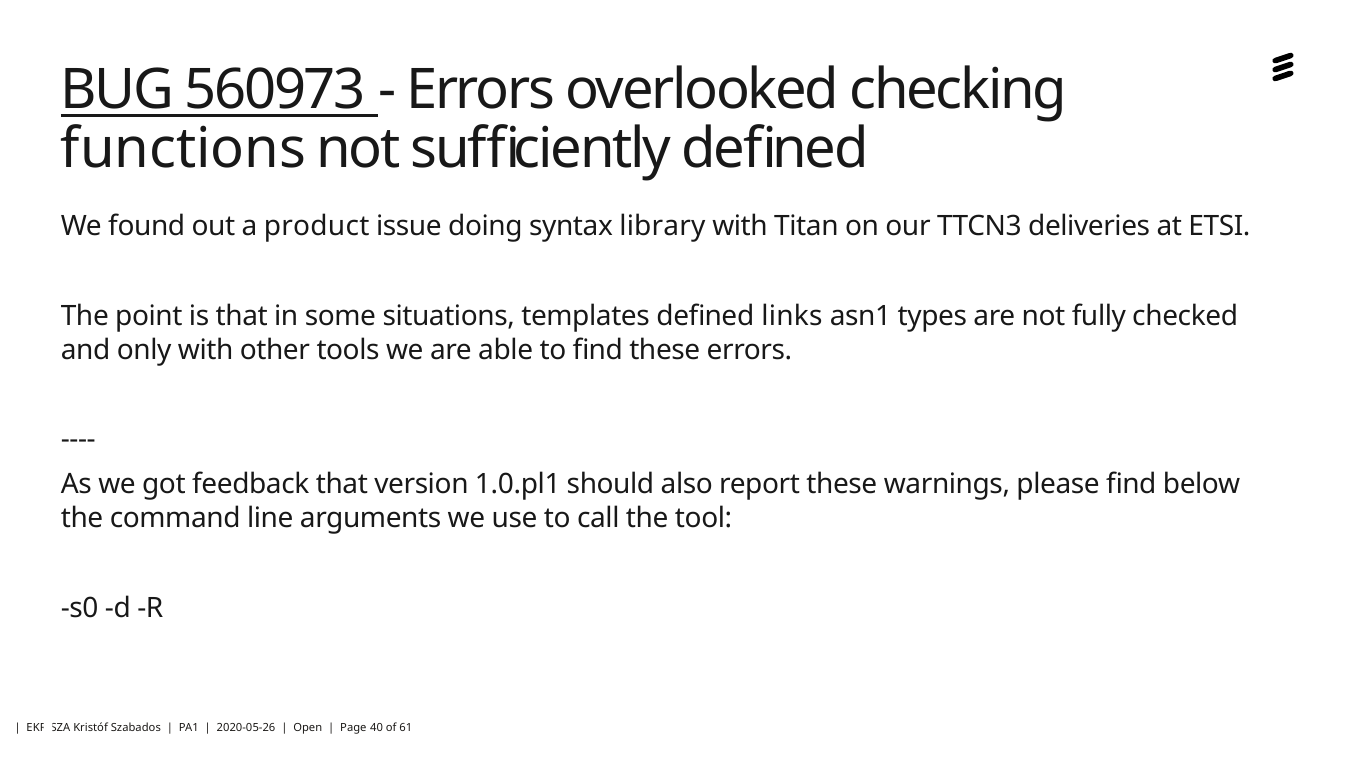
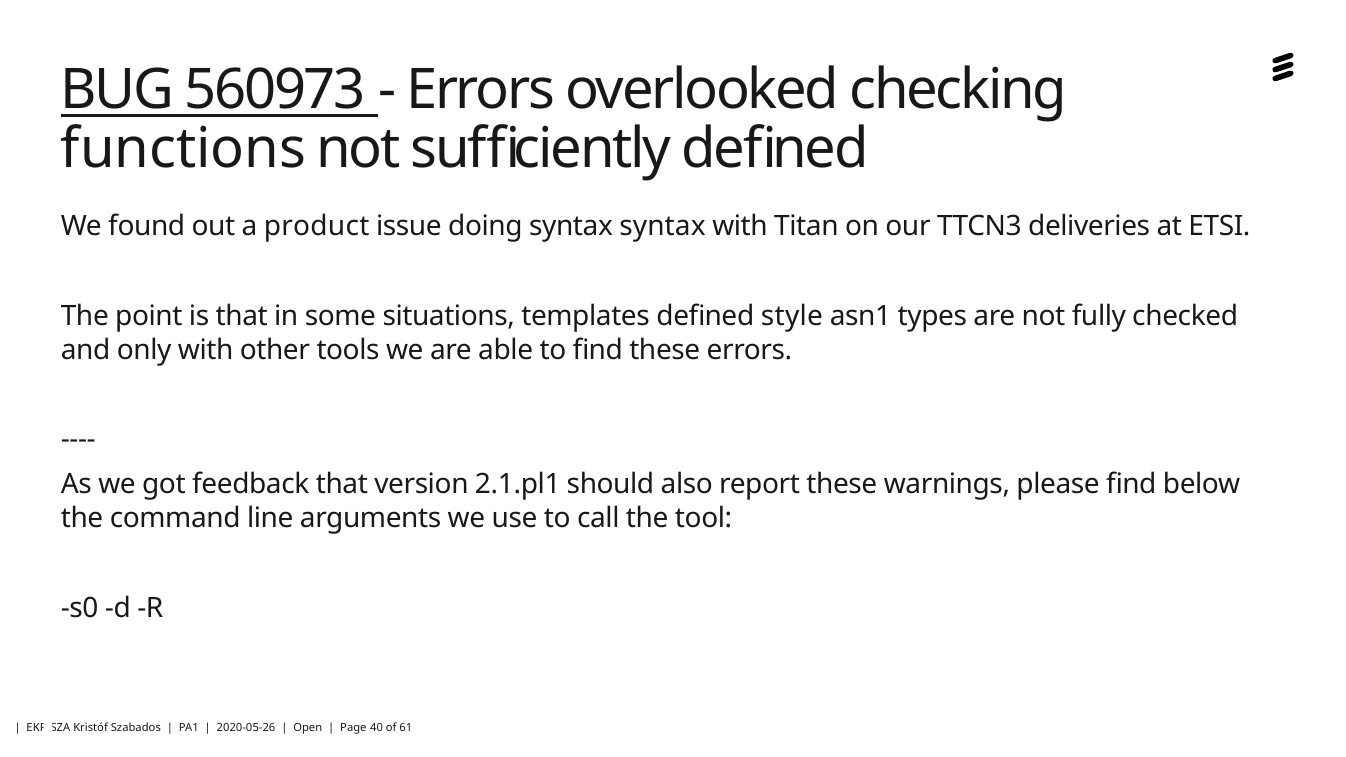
syntax library: library -> syntax
links: links -> style
1.0.pl1: 1.0.pl1 -> 2.1.pl1
